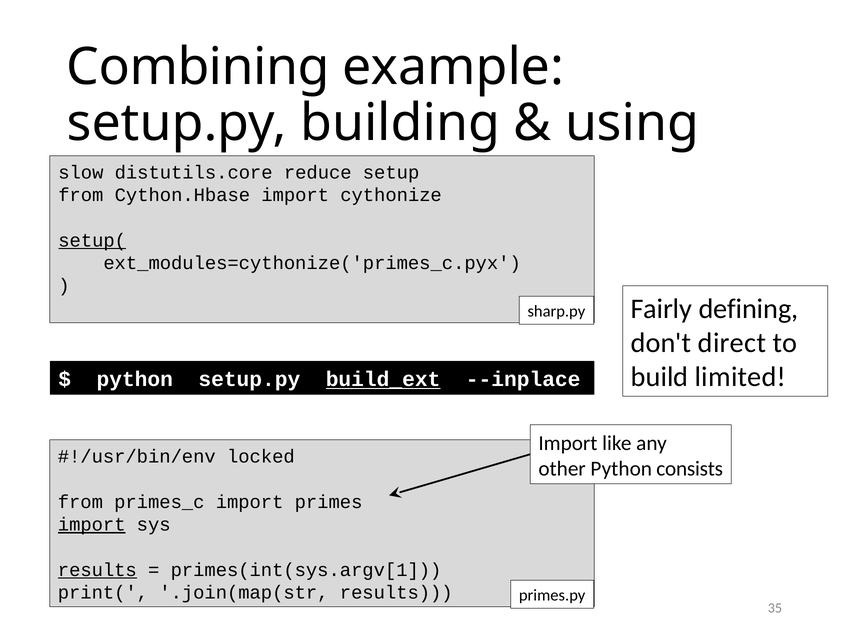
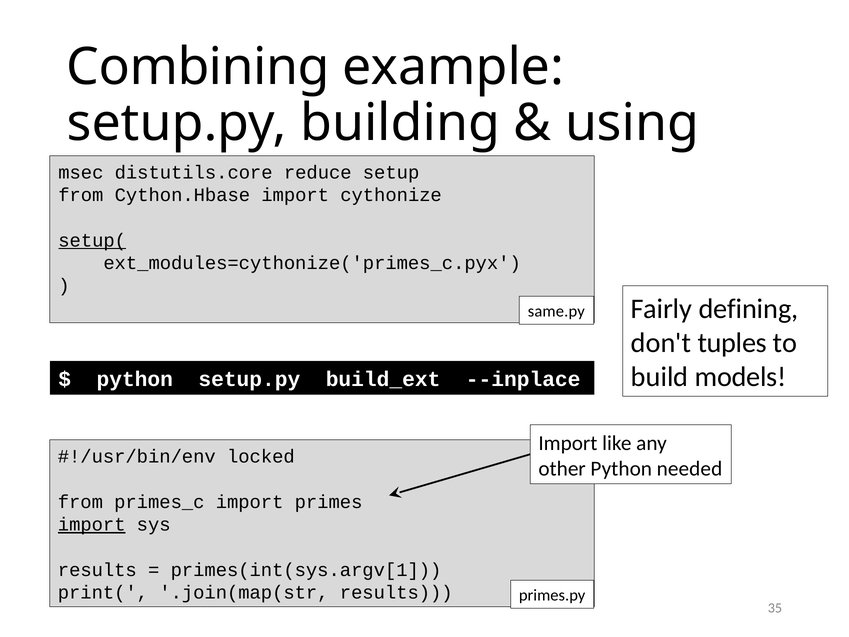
slow: slow -> msec
sharp.py: sharp.py -> same.py
direct: direct -> tuples
limited: limited -> models
build_ext underline: present -> none
consists: consists -> needed
results at (97, 570) underline: present -> none
